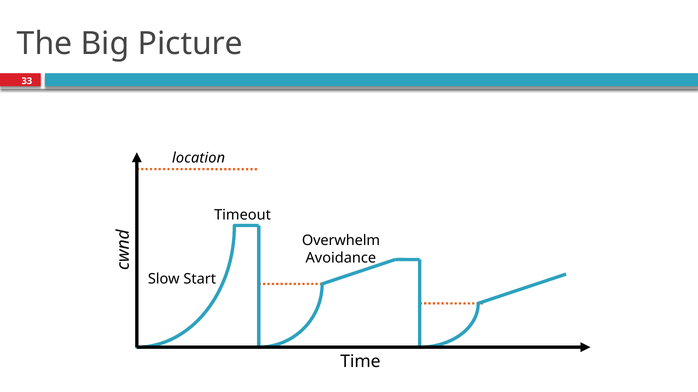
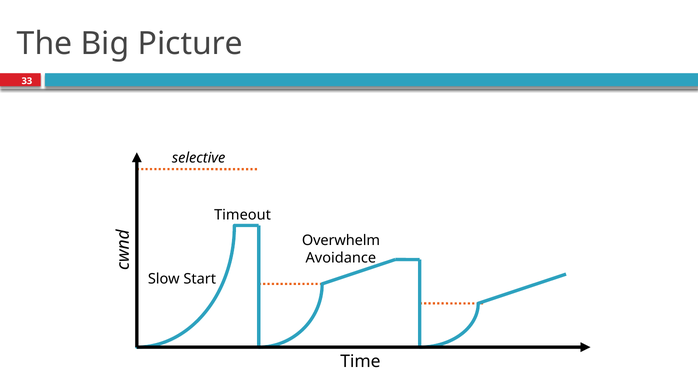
location: location -> selective
